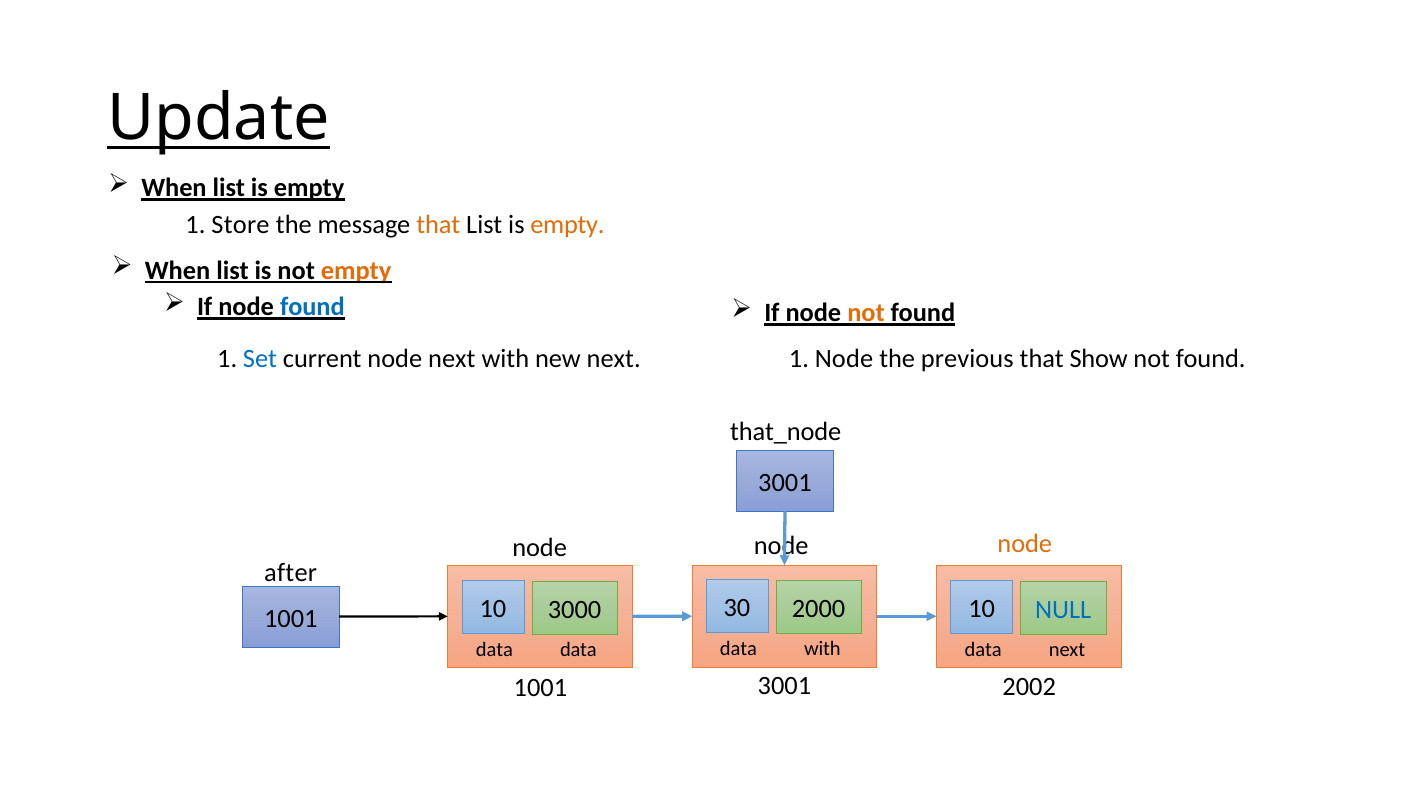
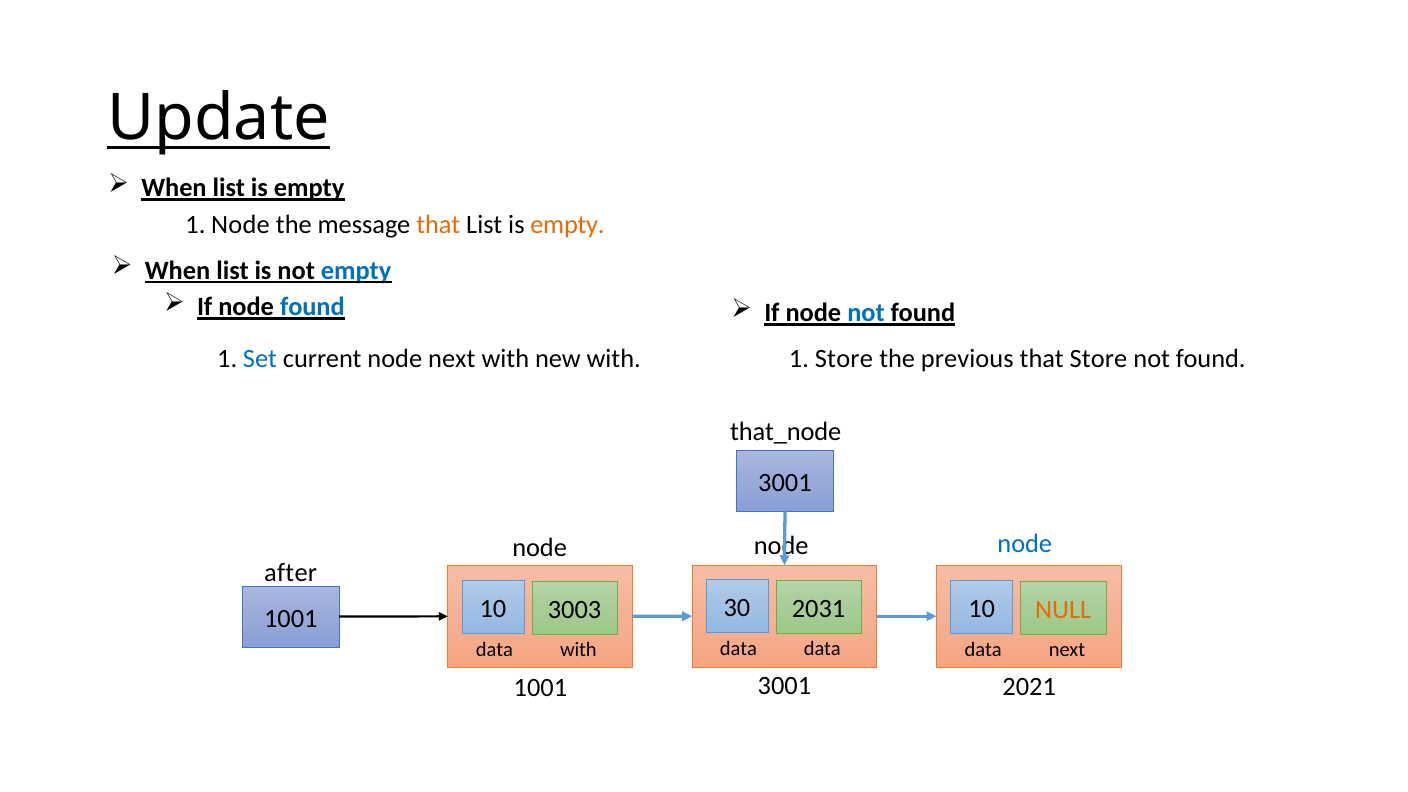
1 Store: Store -> Node
empty at (356, 270) colour: orange -> blue
not at (866, 313) colour: orange -> blue
new next: next -> with
1 Node: Node -> Store
that Show: Show -> Store
node at (1025, 544) colour: orange -> blue
2000: 2000 -> 2031
NULL colour: blue -> orange
3000: 3000 -> 3003
data with: with -> data
data data: data -> with
2002: 2002 -> 2021
